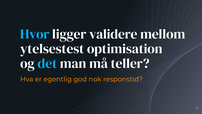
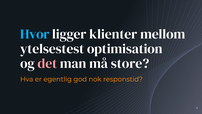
validere: validere -> klienter
det colour: light blue -> pink
teller: teller -> store
